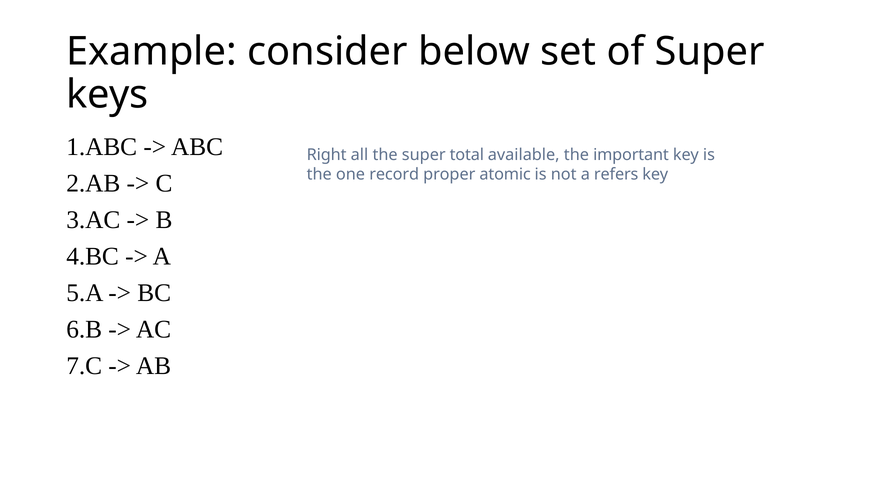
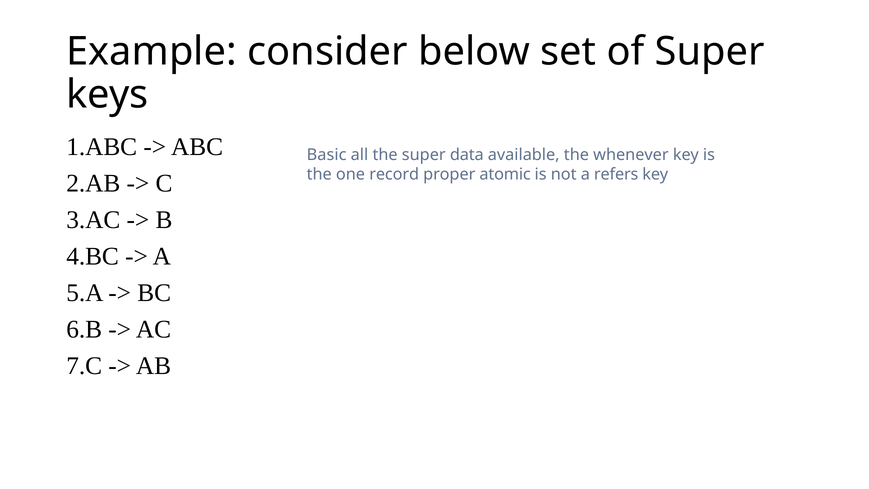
Right: Right -> Basic
total: total -> data
important: important -> whenever
